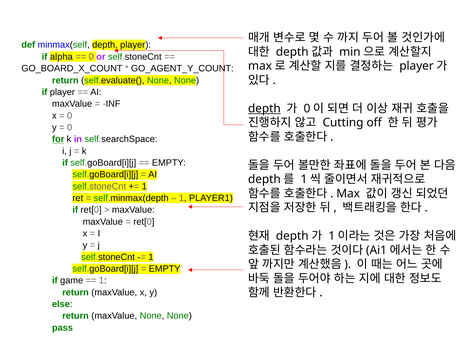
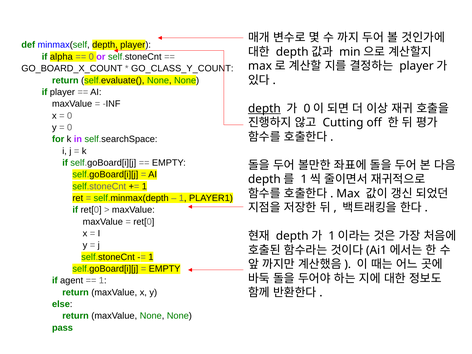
GO_AGENT_Y_COUNT: GO_AGENT_Y_COUNT -> GO_CLASS_Y_COUNT
for underline: present -> none
game: game -> agent
